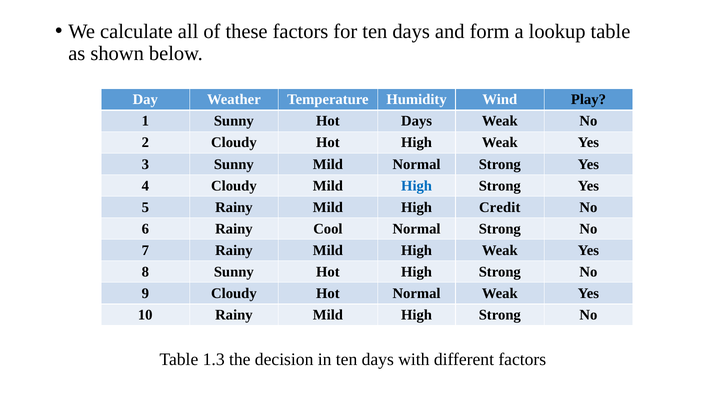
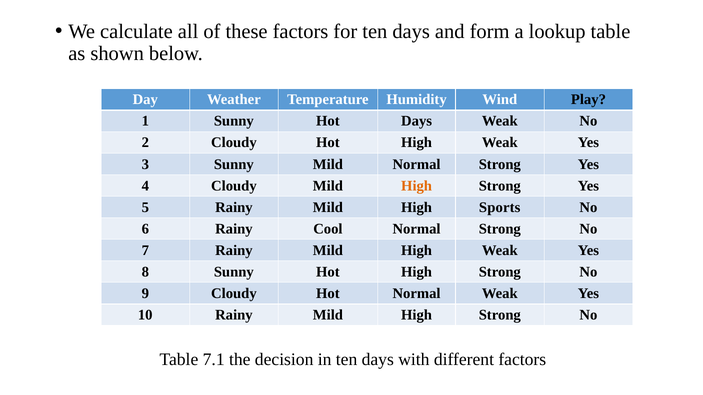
High at (417, 186) colour: blue -> orange
Credit: Credit -> Sports
1.3: 1.3 -> 7.1
